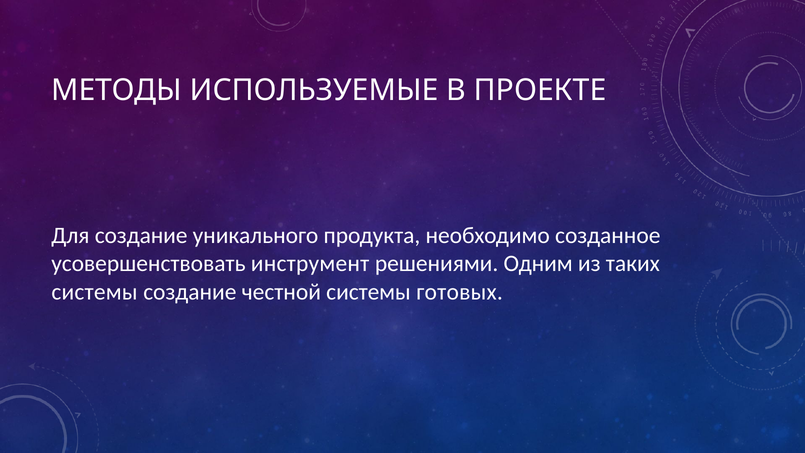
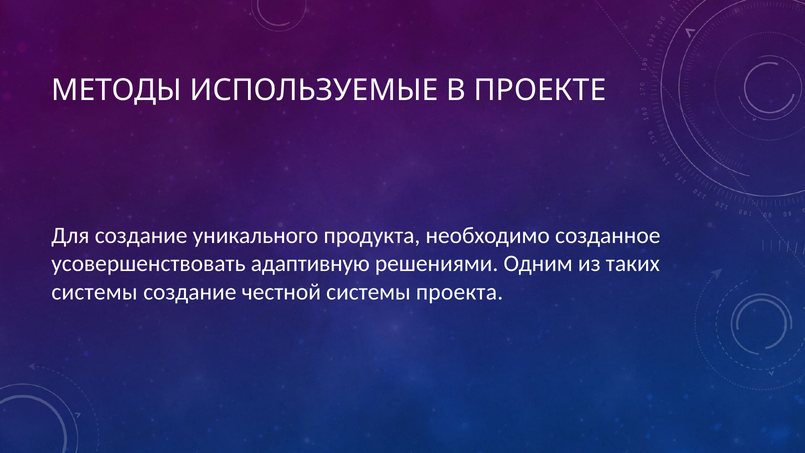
инструмент: инструмент -> адаптивную
готовых: готовых -> проекта
